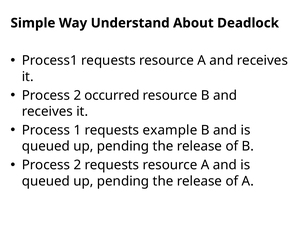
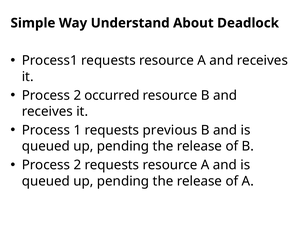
example: example -> previous
